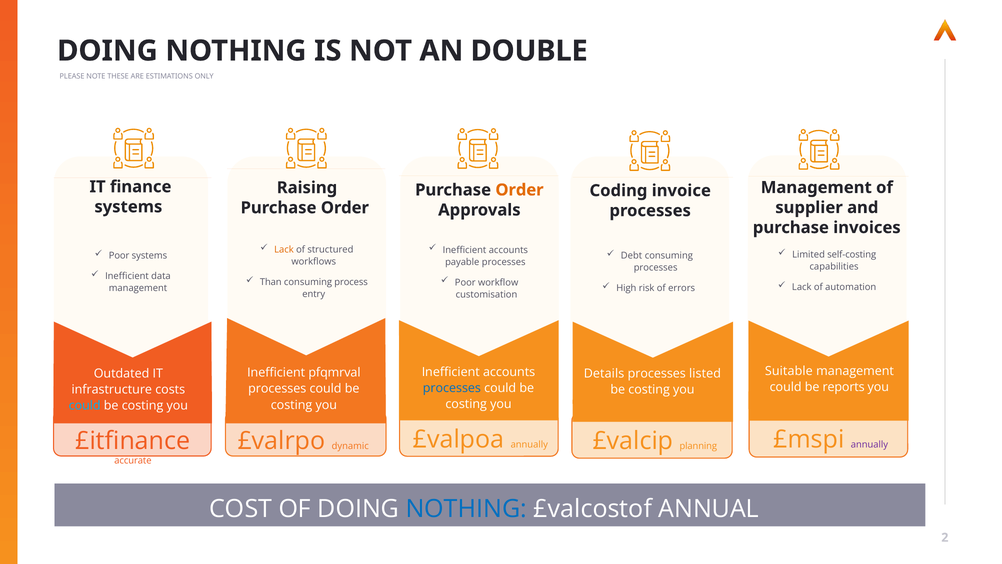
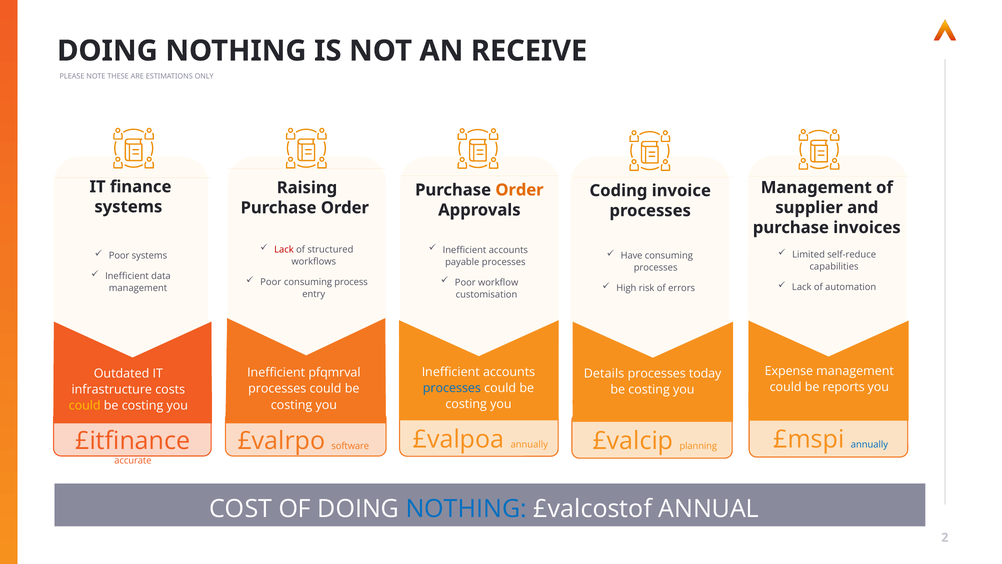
DOUBLE: DOUBLE -> RECEIVE
Lack at (284, 250) colour: orange -> red
self-costing: self-costing -> self-reduce
Debt: Debt -> Have
Than at (271, 282): Than -> Poor
Suitable: Suitable -> Expense
listed: listed -> today
could at (85, 405) colour: light blue -> yellow
annually at (869, 445) colour: purple -> blue
dynamic: dynamic -> software
